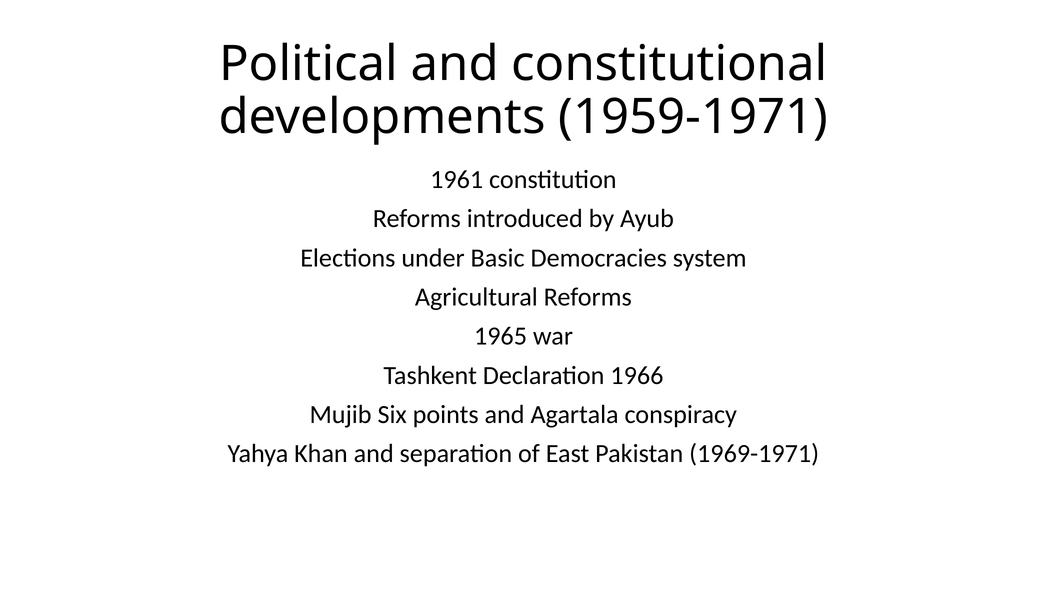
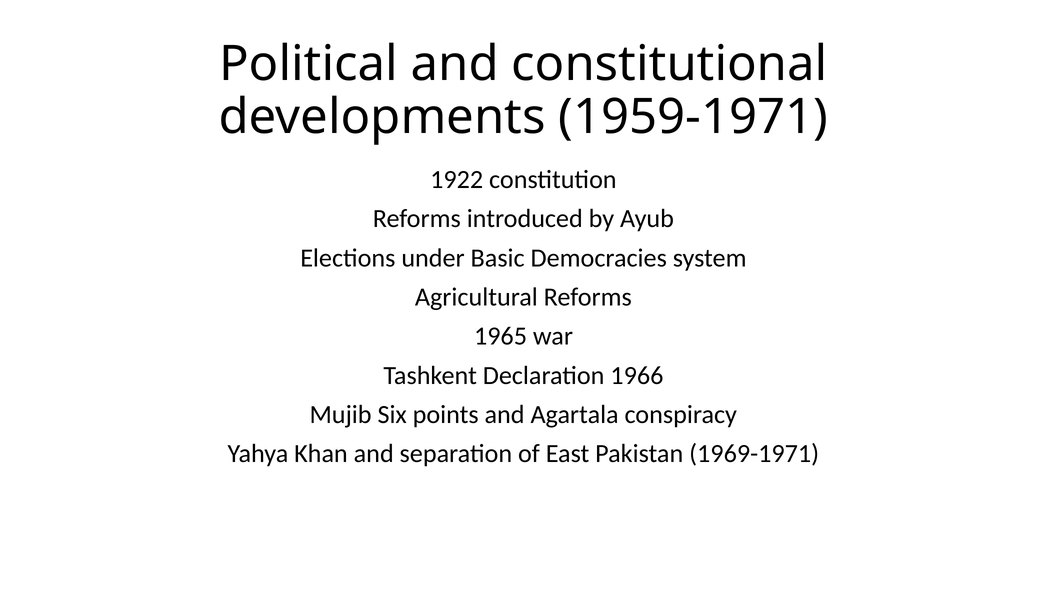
1961: 1961 -> 1922
